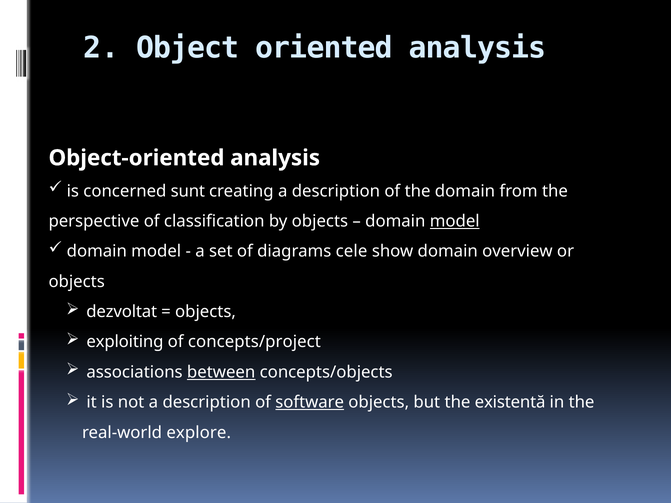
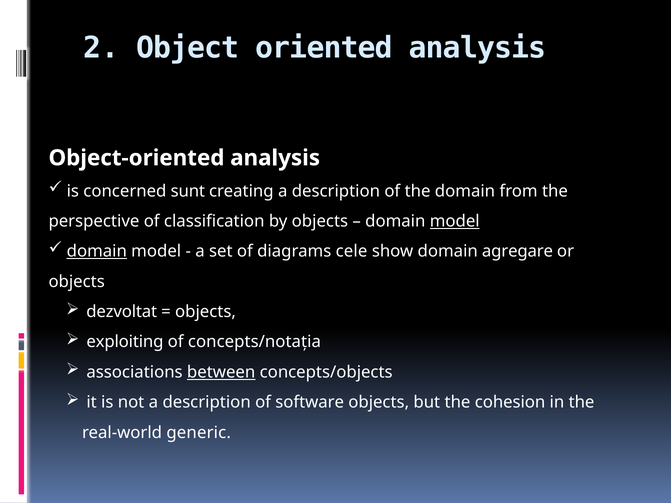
domain at (97, 252) underline: none -> present
overview: overview -> agregare
concepts/project: concepts/project -> concepts/notaţia
software underline: present -> none
existentă: existentă -> cohesion
explore: explore -> generic
